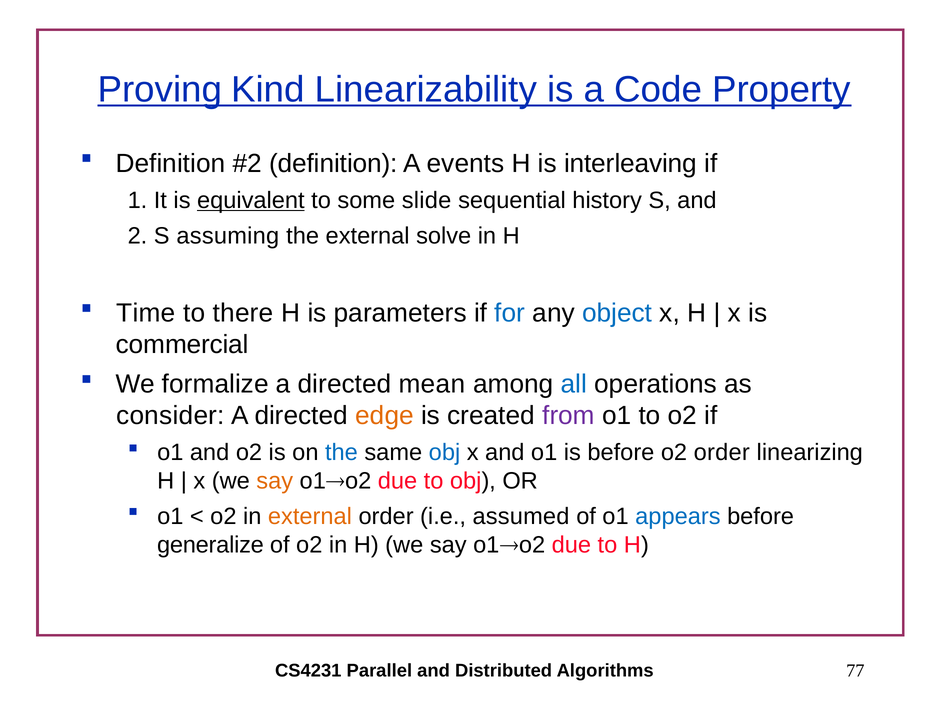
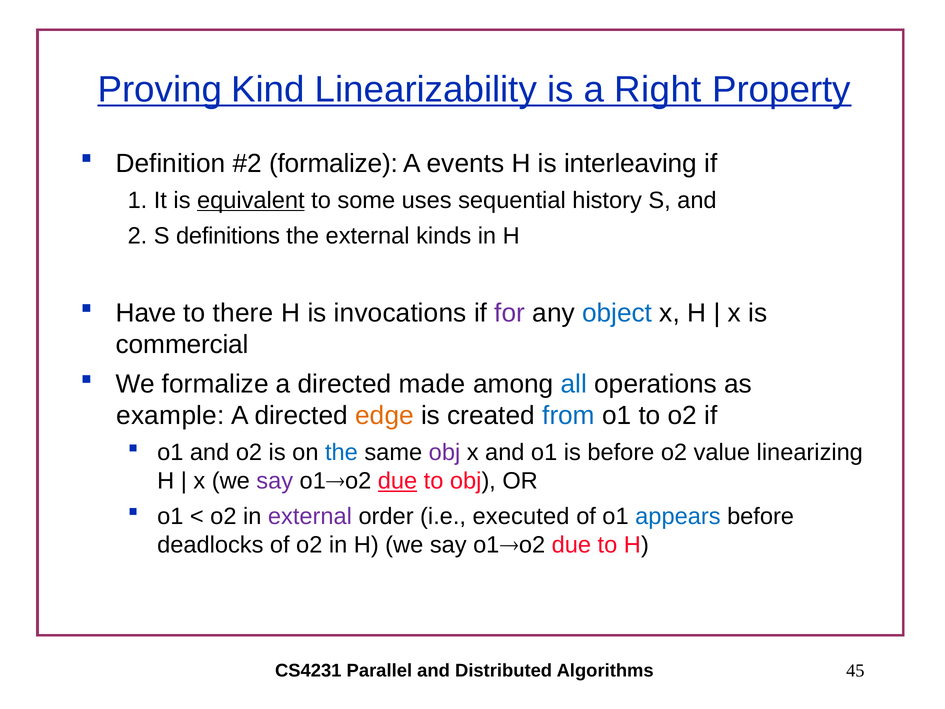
Code: Code -> Right
definition at (333, 163): definition -> formalize
slide: slide -> uses
assuming: assuming -> definitions
solve: solve -> kinds
Time: Time -> Have
parameters: parameters -> invocations
for colour: blue -> purple
mean: mean -> made
consider: consider -> example
from colour: purple -> blue
obj at (445, 452) colour: blue -> purple
o2 order: order -> value
say at (275, 481) colour: orange -> purple
due at (398, 481) underline: none -> present
external at (310, 516) colour: orange -> purple
assumed: assumed -> executed
generalize: generalize -> deadlocks
77: 77 -> 45
